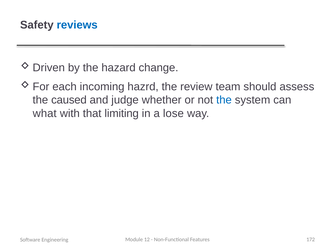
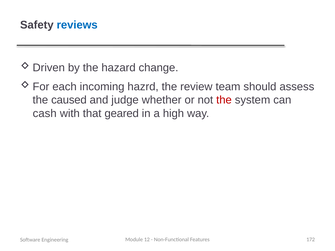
the at (224, 100) colour: blue -> red
what: what -> cash
limiting: limiting -> geared
lose: lose -> high
